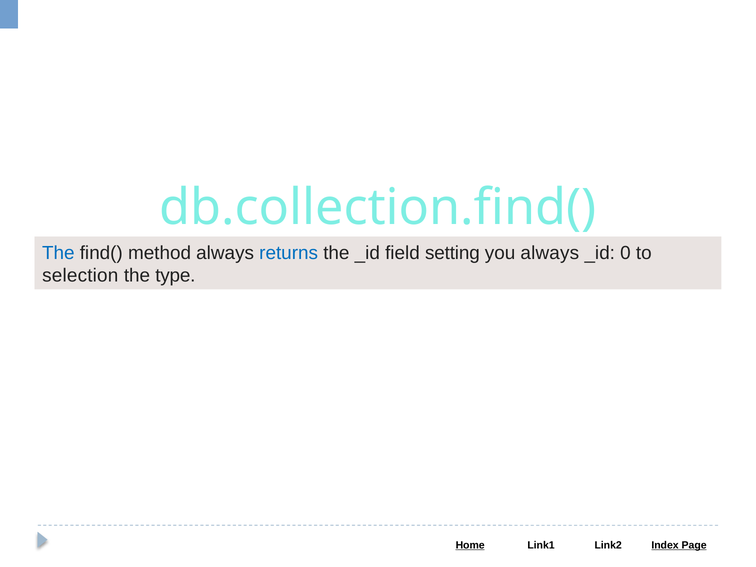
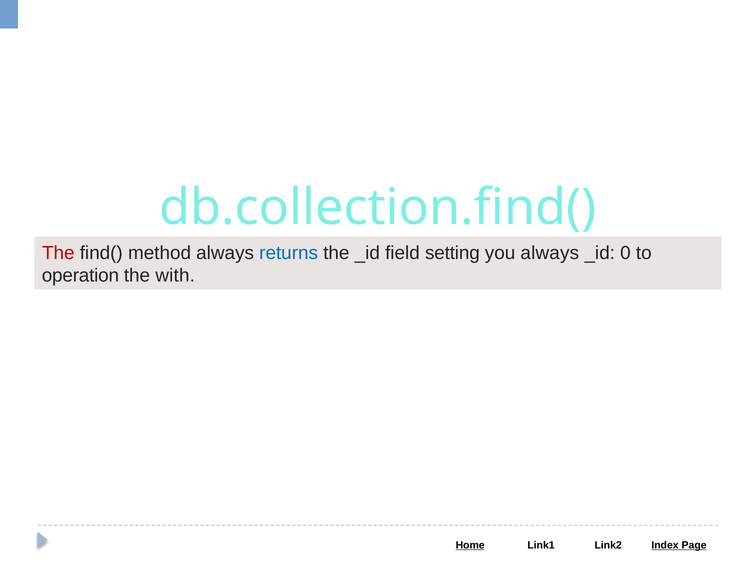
The at (58, 253) colour: blue -> red
selection: selection -> operation
type: type -> with
